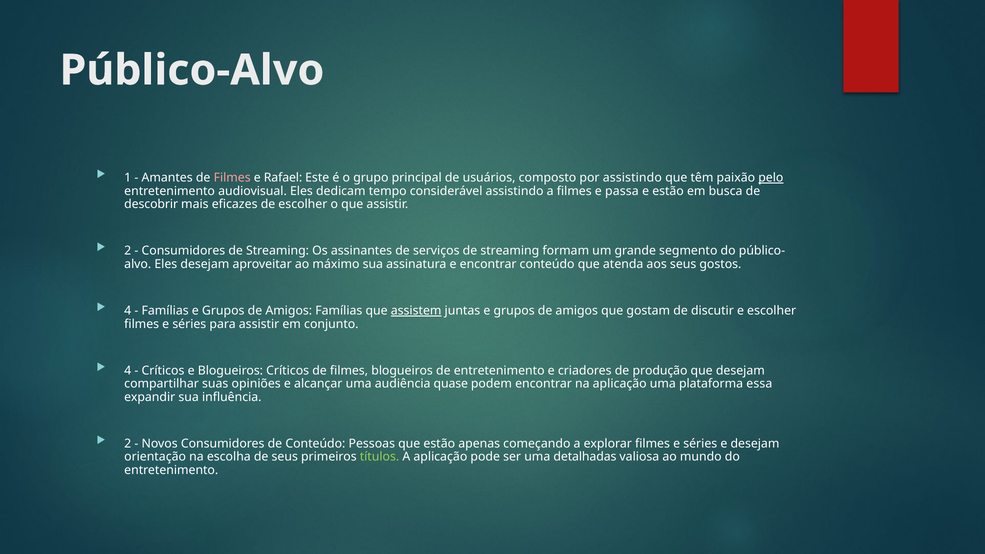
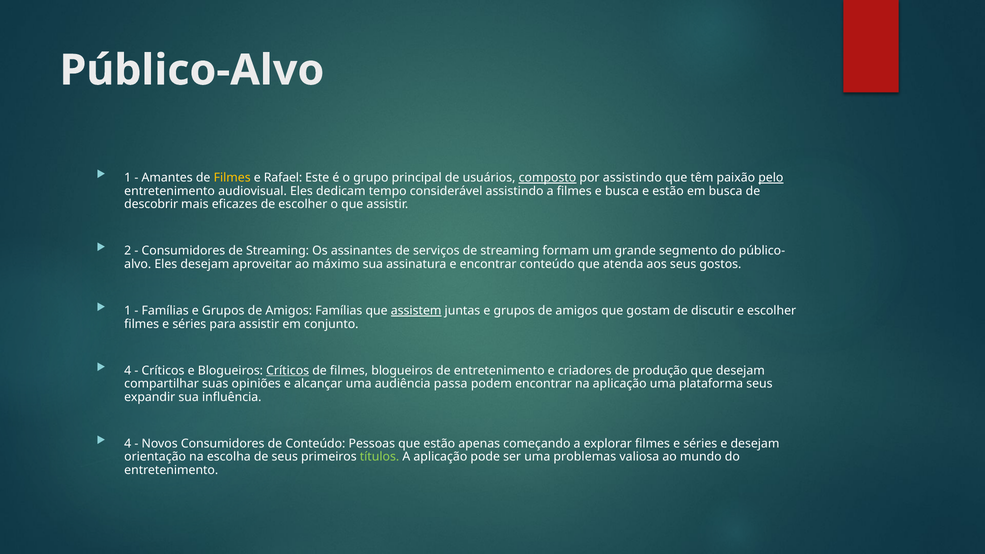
Filmes at (232, 178) colour: pink -> yellow
composto underline: none -> present
e passa: passa -> busca
4 at (128, 311): 4 -> 1
Críticos at (288, 370) underline: none -> present
quase: quase -> passa
plataforma essa: essa -> seus
2 at (128, 444): 2 -> 4
detalhadas: detalhadas -> problemas
